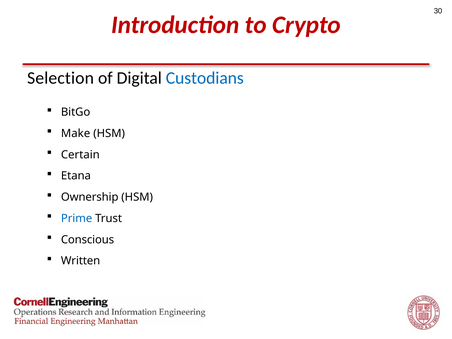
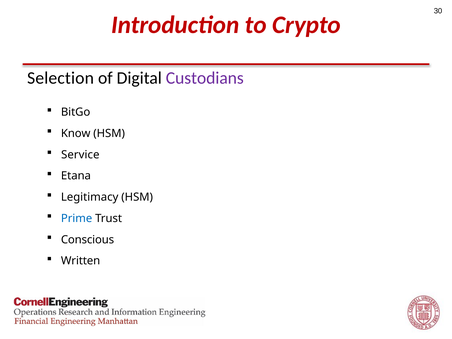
Custodians colour: blue -> purple
Make: Make -> Know
Certain: Certain -> Service
Ownership: Ownership -> Legitimacy
